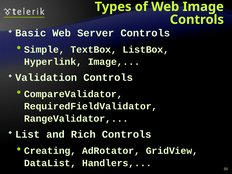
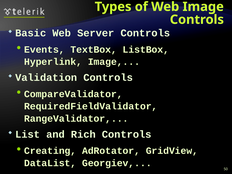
Simple: Simple -> Events
Handlers: Handlers -> Georgiev
